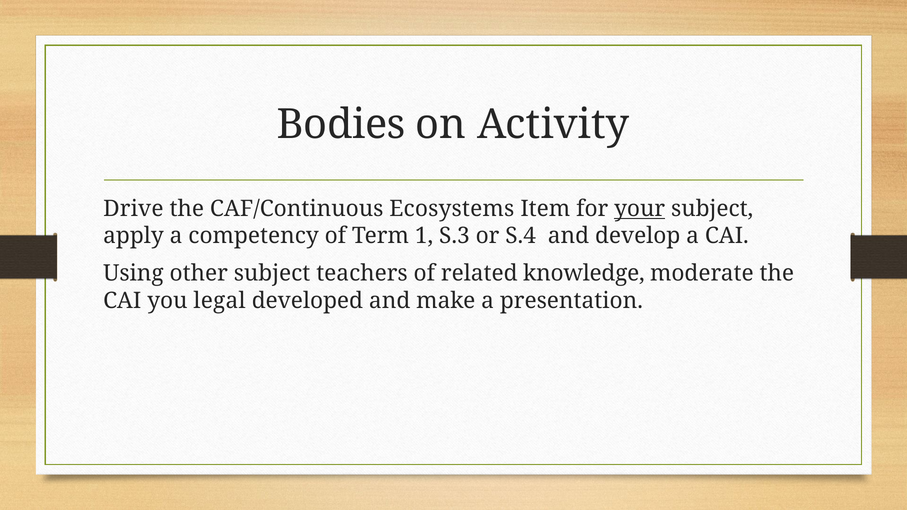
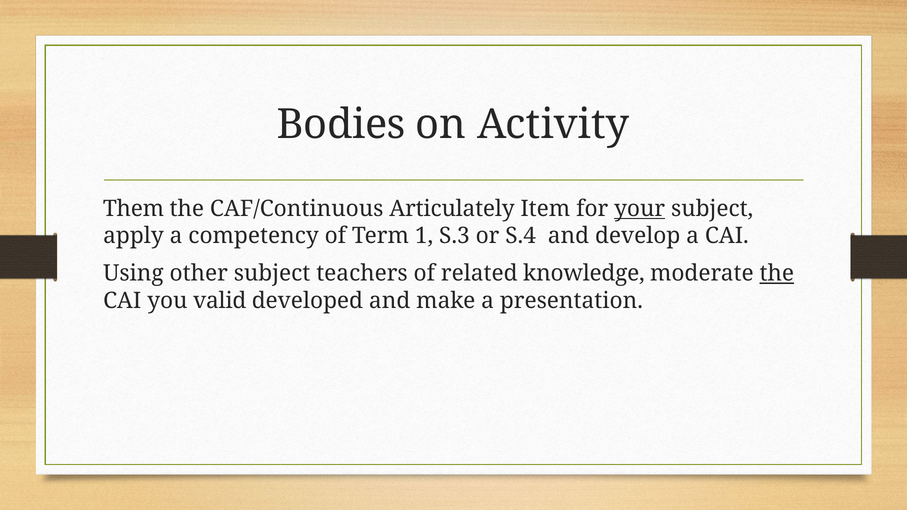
Drive: Drive -> Them
Ecosystems: Ecosystems -> Articulately
the at (777, 273) underline: none -> present
legal: legal -> valid
